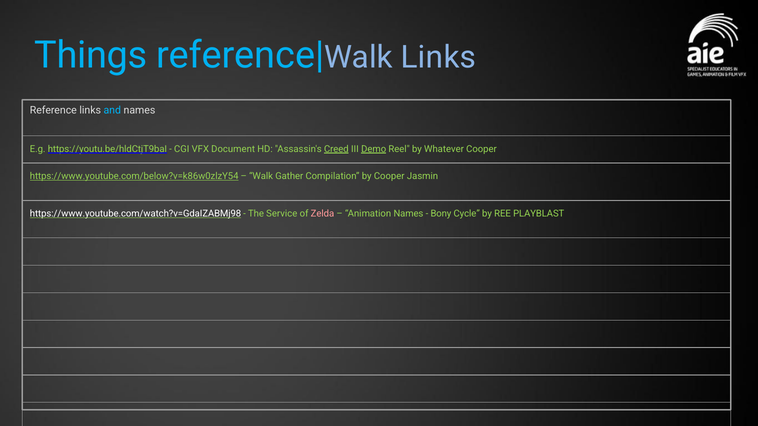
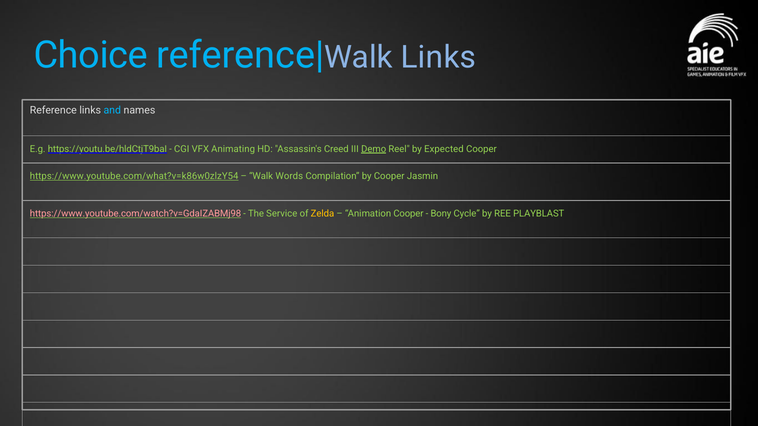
Things: Things -> Choice
Document: Document -> Animating
Creed underline: present -> none
Whatever: Whatever -> Expected
https://www.youtube.com/below?v=k86w0zlzY54: https://www.youtube.com/below?v=k86w0zlzY54 -> https://www.youtube.com/what?v=k86w0zlzY54
Gather: Gather -> Words
https://www.youtube.com/watch?v=GdaIZABMj98 colour: white -> pink
Zelda colour: pink -> yellow
Animation Names: Names -> Cooper
